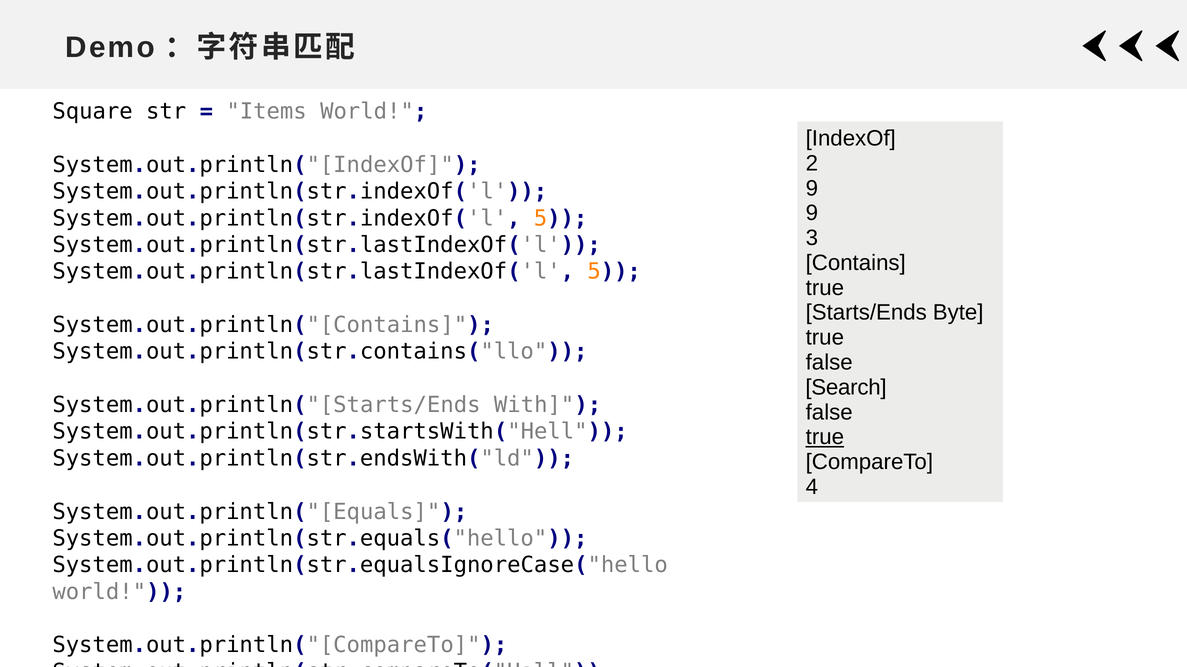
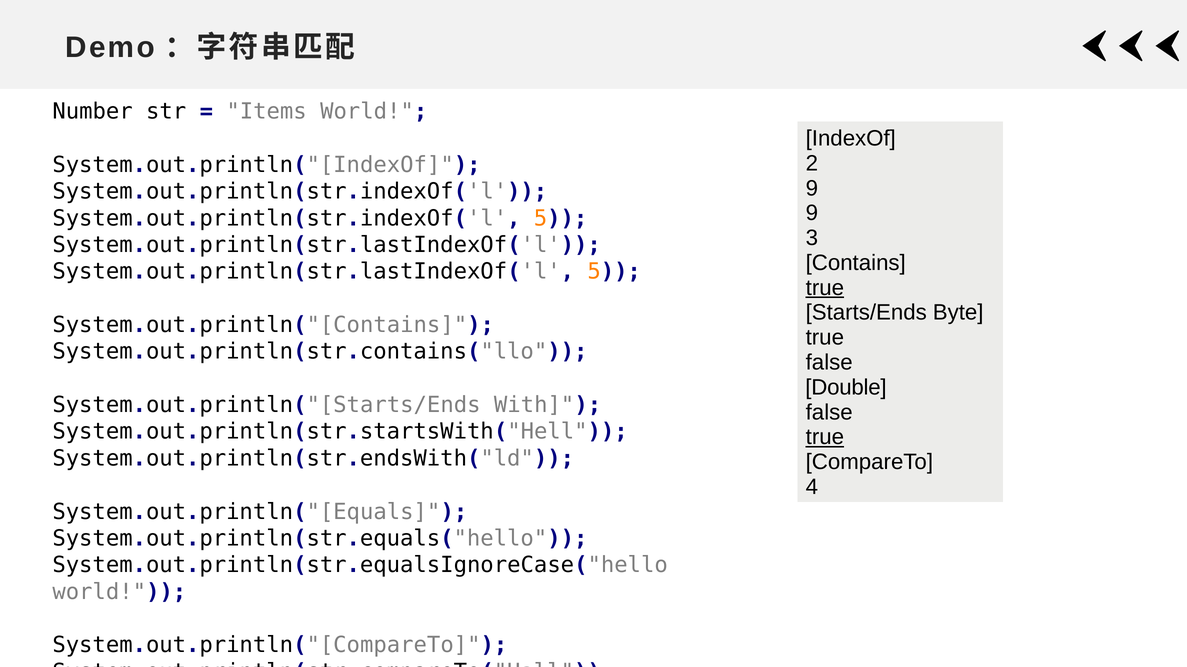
Square: Square -> Number
true at (825, 288) underline: none -> present
Search: Search -> Double
